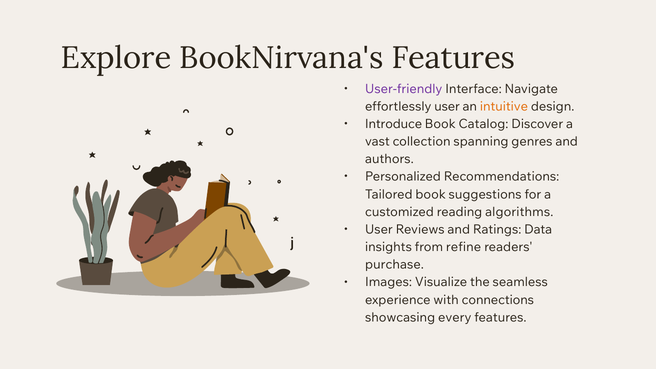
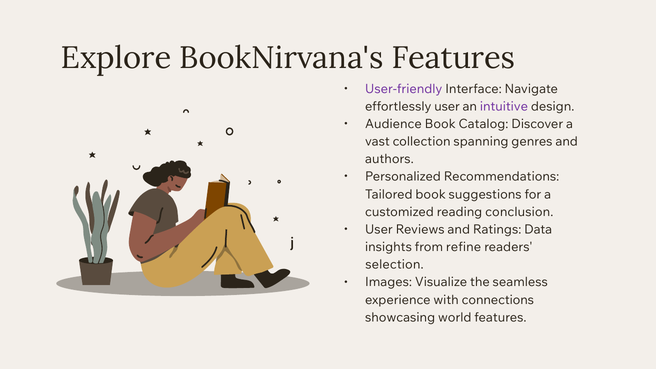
intuitive colour: orange -> purple
Introduce: Introduce -> Audience
algorithms: algorithms -> conclusion
purchase: purchase -> selection
every: every -> world
